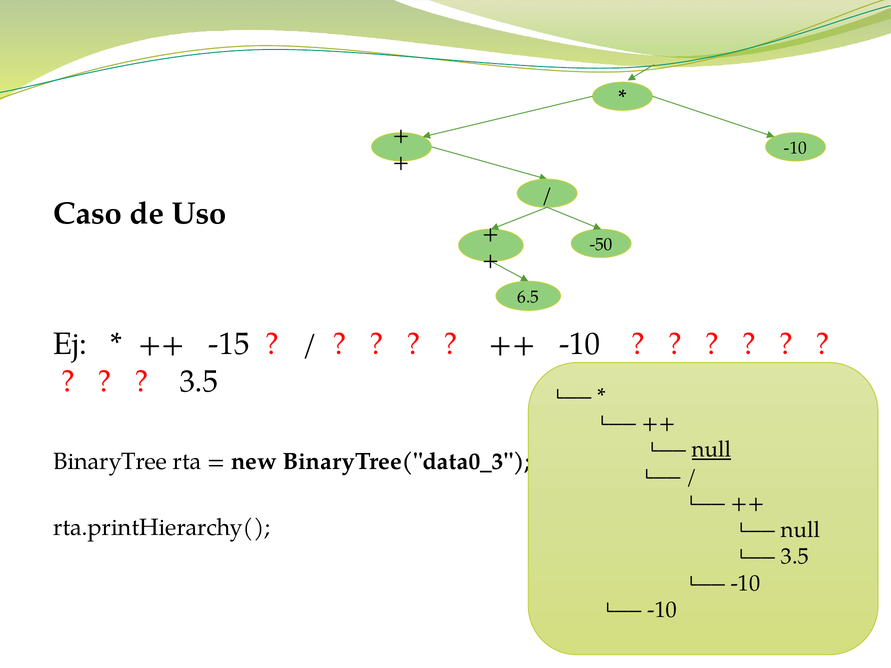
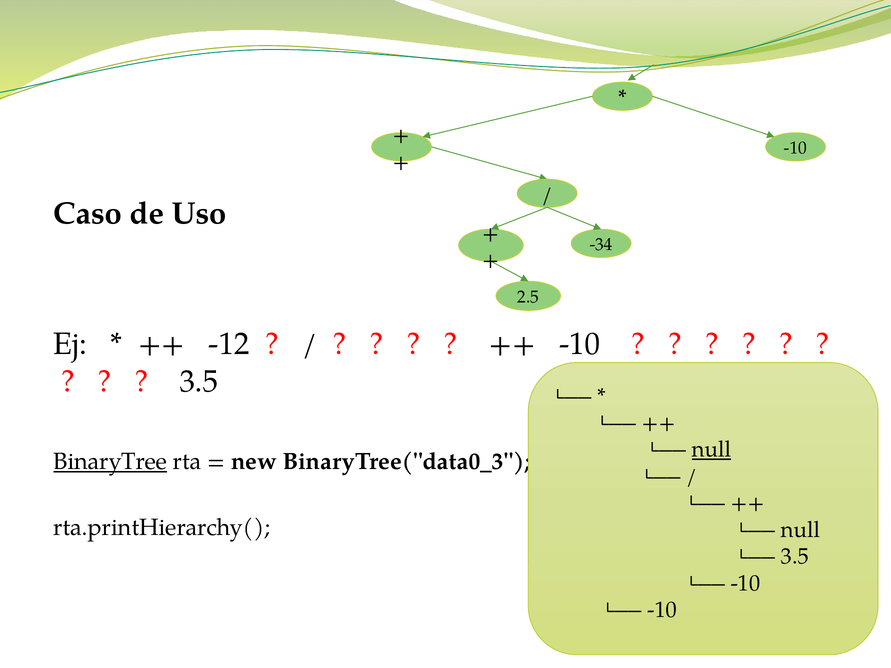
-50: -50 -> -34
6.5: 6.5 -> 2.5
-15: -15 -> -12
BinaryTree underline: none -> present
